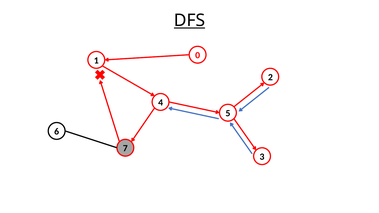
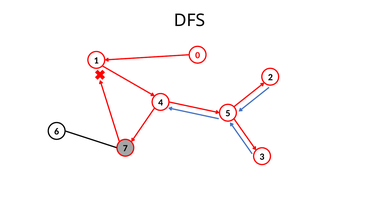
DFS underline: present -> none
